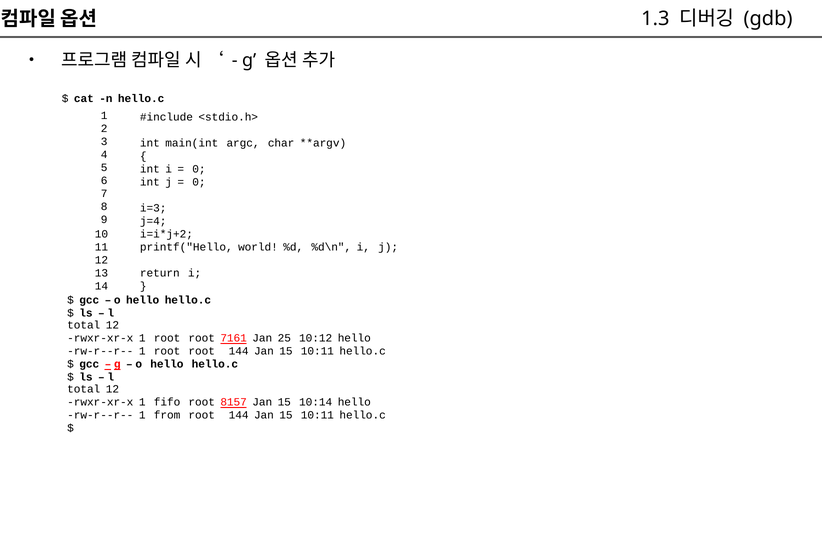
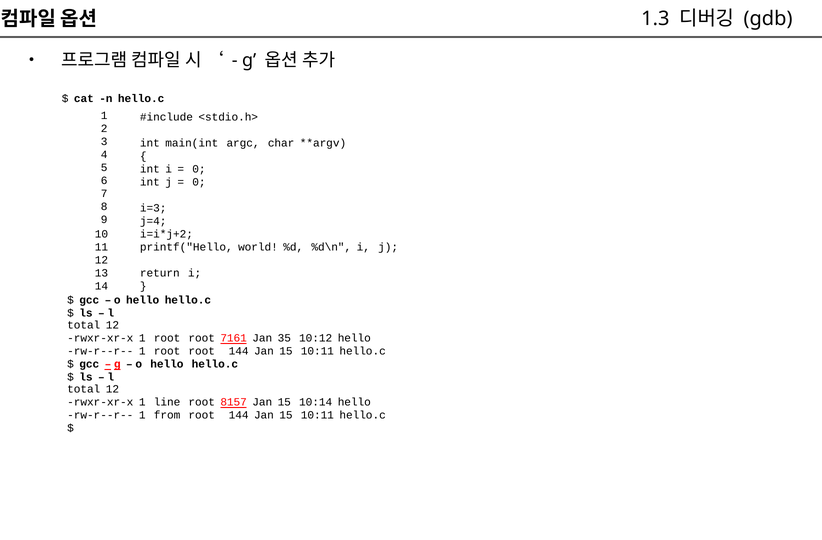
25: 25 -> 35
fifo: fifo -> line
